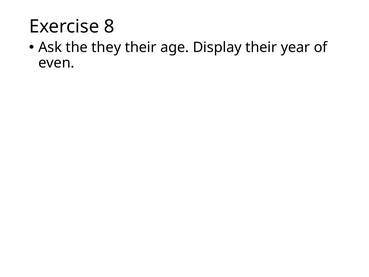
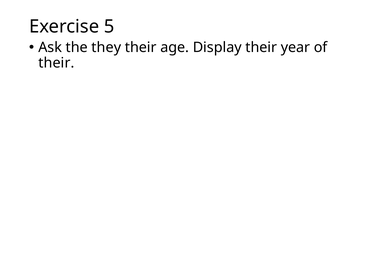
8: 8 -> 5
even at (56, 63): even -> their
